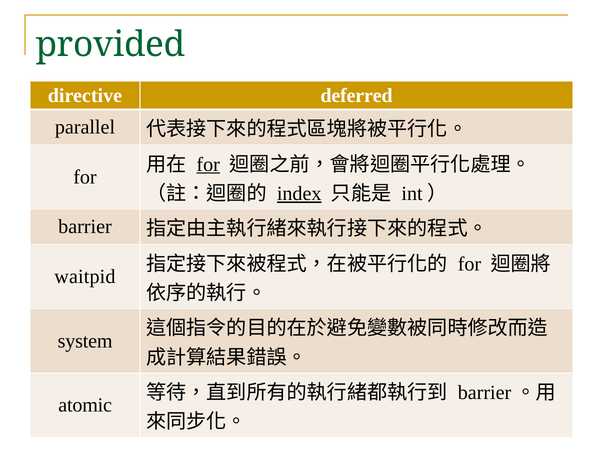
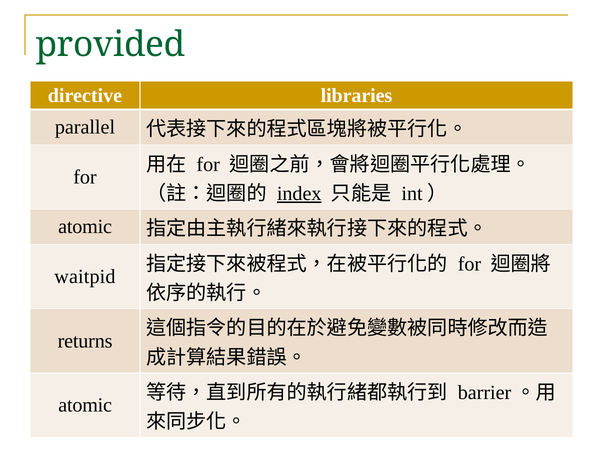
deferred: deferred -> libraries
for at (208, 165) underline: present -> none
barrier at (85, 227): barrier -> atomic
system: system -> returns
